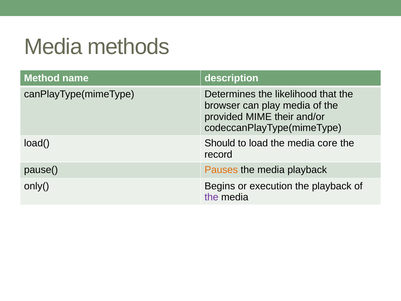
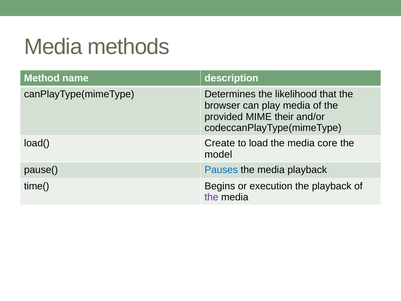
Should: Should -> Create
record: record -> model
Pauses colour: orange -> blue
only(: only( -> time(
